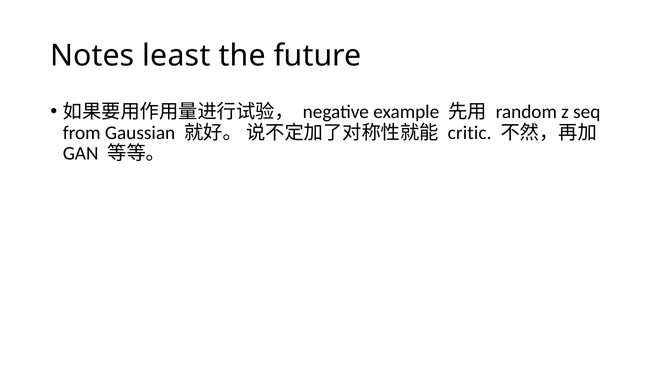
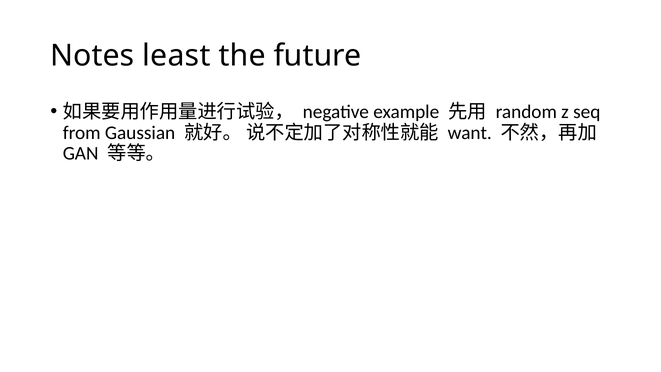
critic: critic -> want
